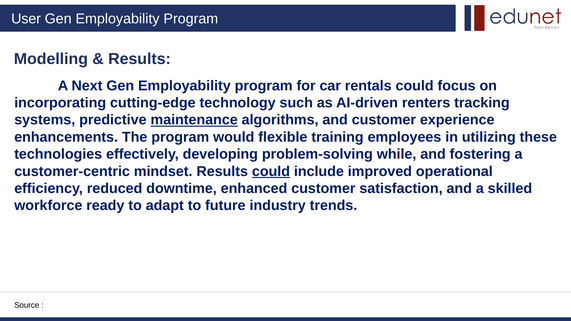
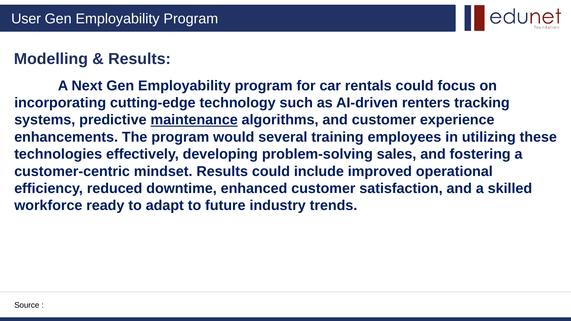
flexible: flexible -> several
while: while -> sales
could at (271, 171) underline: present -> none
